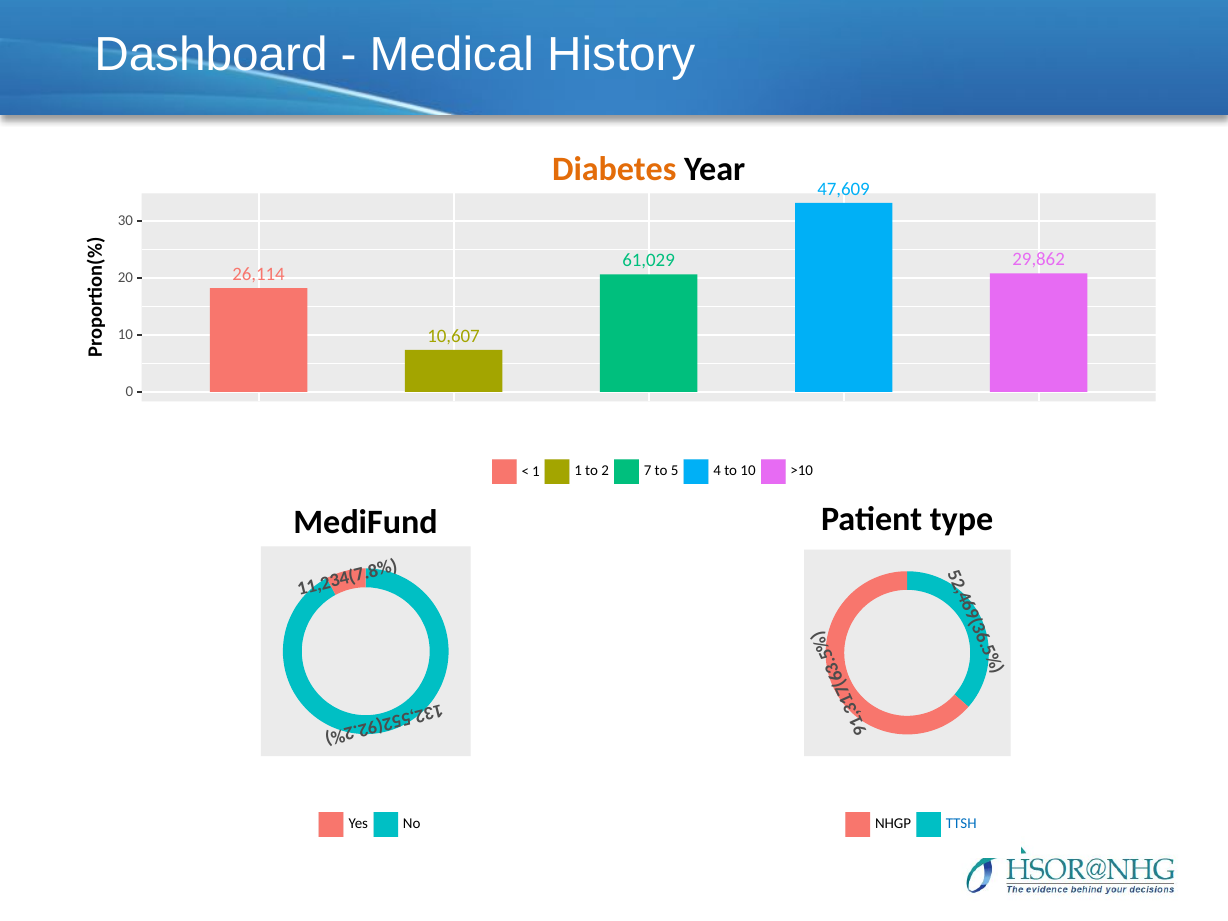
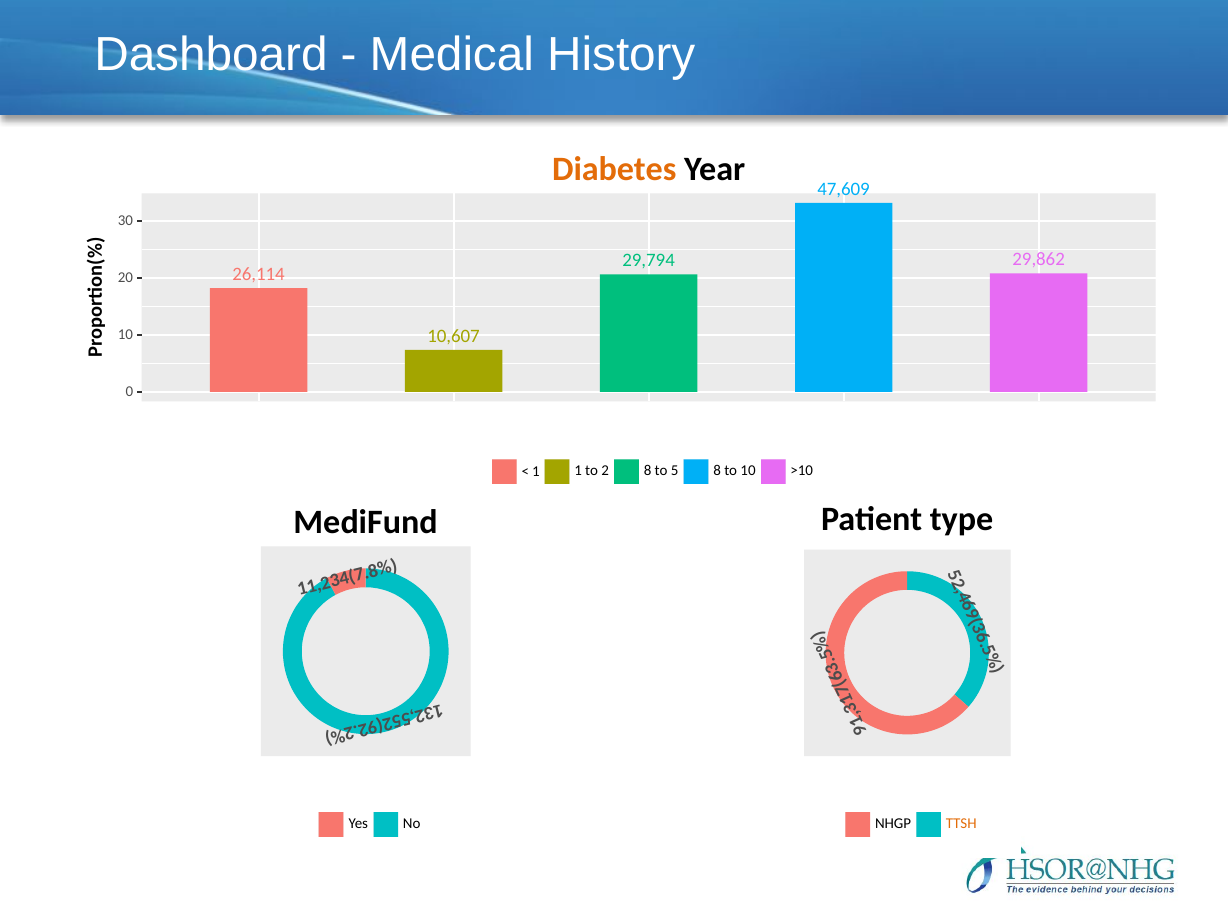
61,029: 61,029 -> 29,794
2 7: 7 -> 8
5 4: 4 -> 8
TTSH colour: blue -> orange
